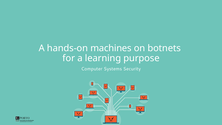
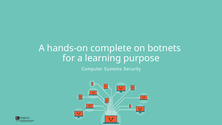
machines: machines -> complete
